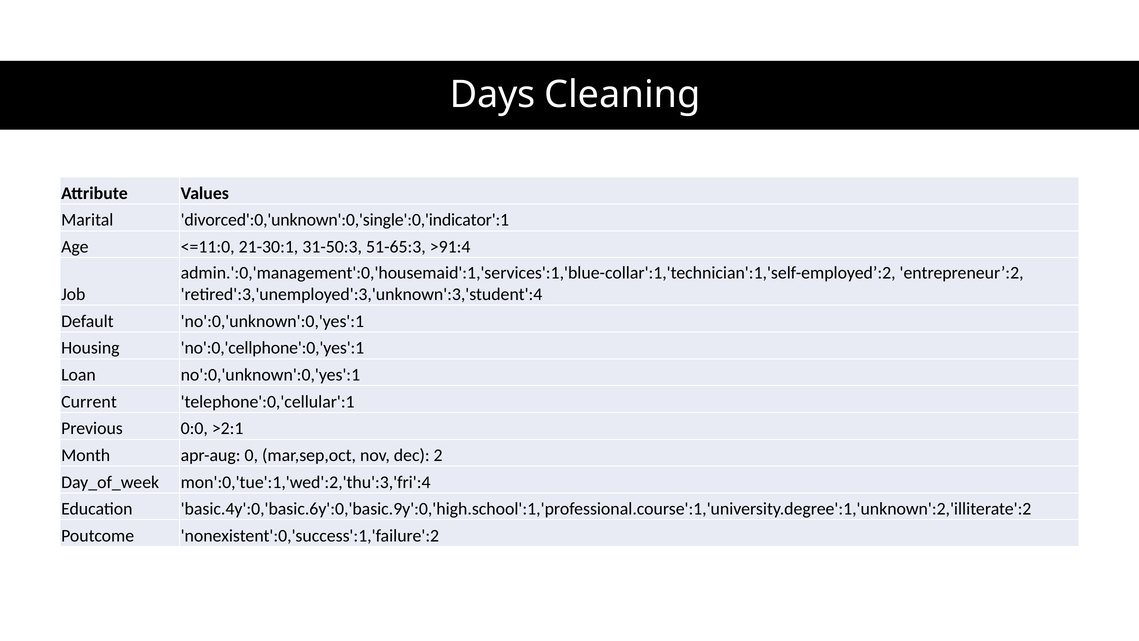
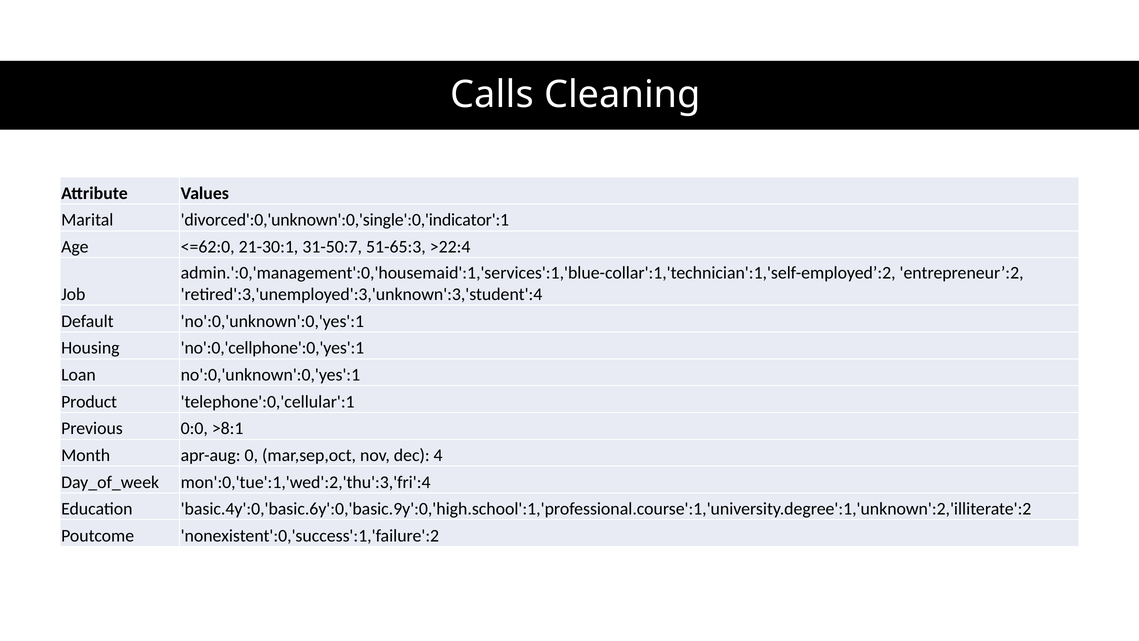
Days: Days -> Calls
<=11:0: <=11:0 -> <=62:0
31-50:3: 31-50:3 -> 31-50:7
>91:4: >91:4 -> >22:4
Current: Current -> Product
>2:1: >2:1 -> >8:1
2: 2 -> 4
